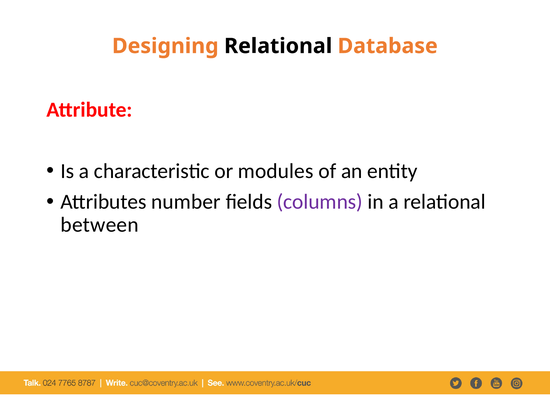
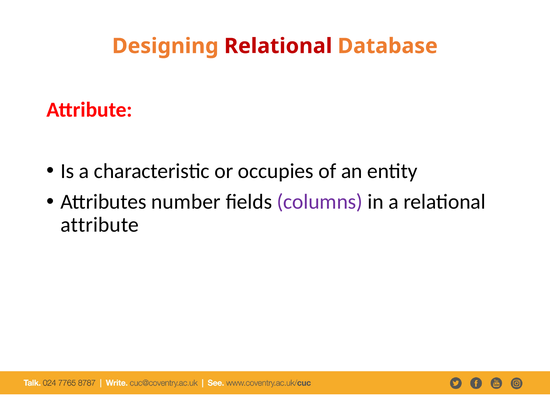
Relational at (278, 46) colour: black -> red
modules: modules -> occupies
between at (100, 225): between -> attribute
